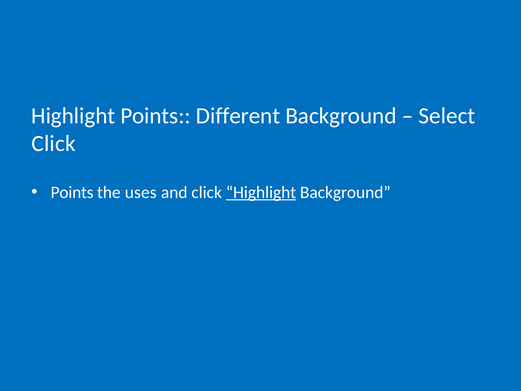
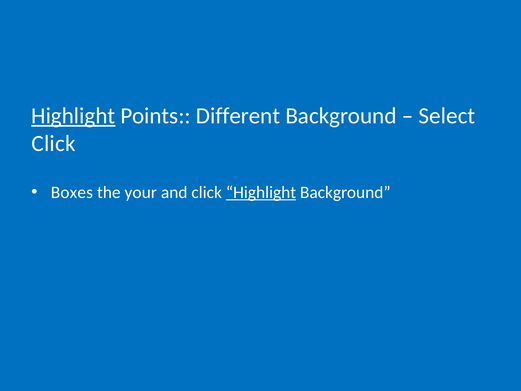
Highlight at (73, 116) underline: none -> present
Points at (72, 192): Points -> Boxes
uses: uses -> your
